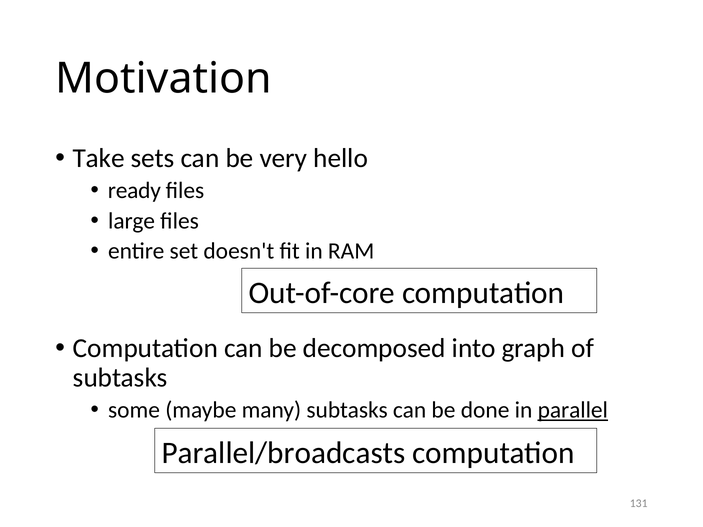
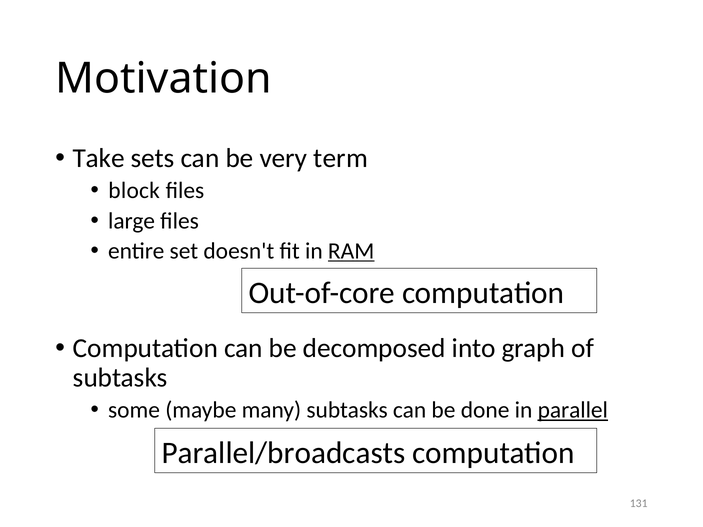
hello: hello -> term
ready: ready -> block
RAM underline: none -> present
